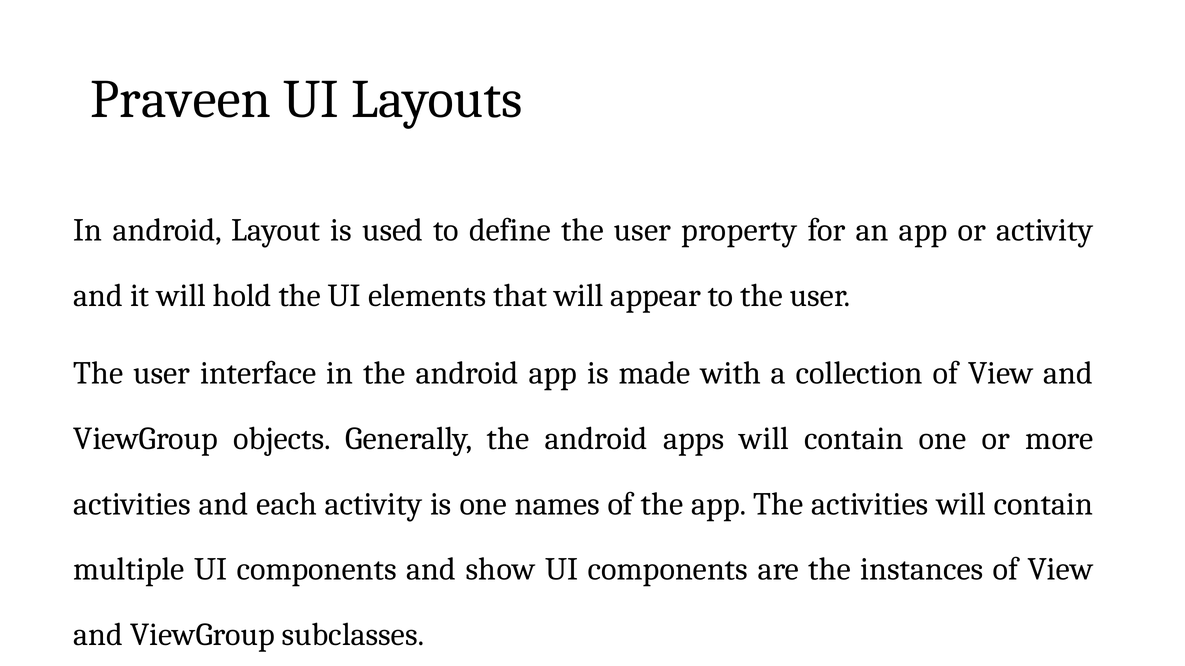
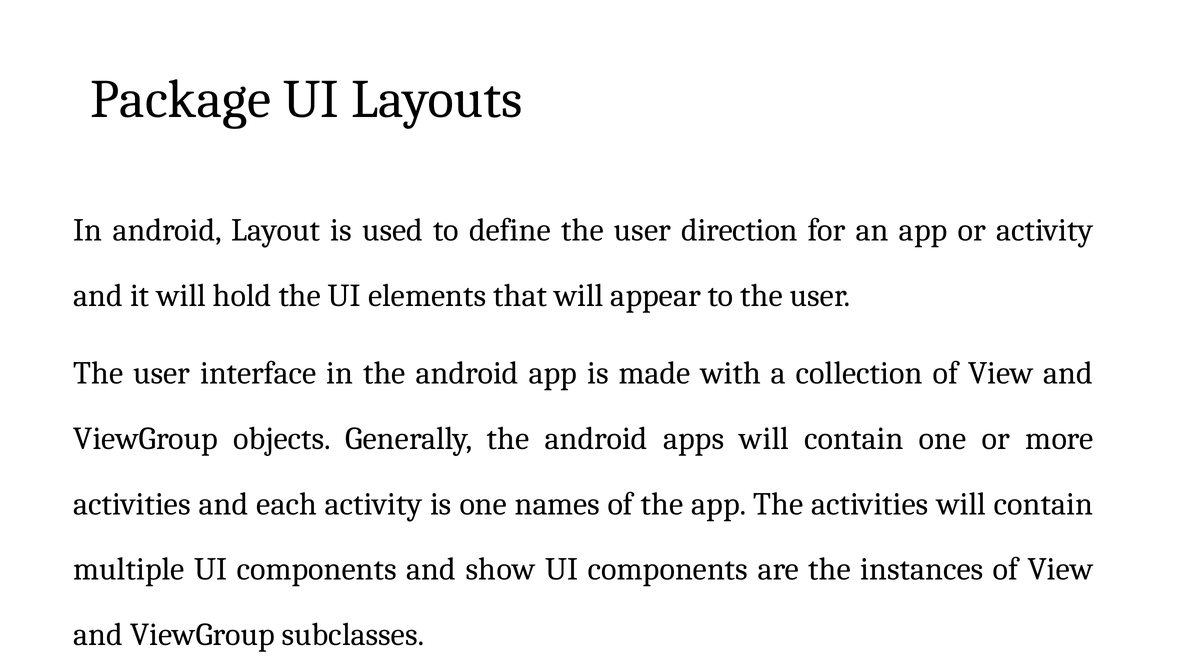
Praveen: Praveen -> Package
property: property -> direction
